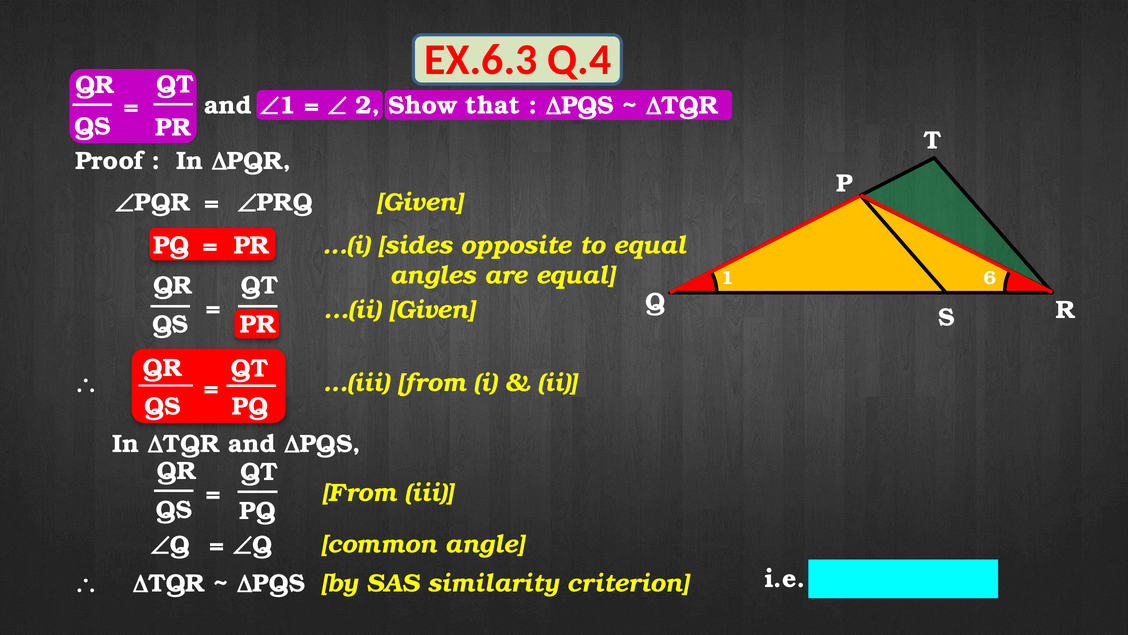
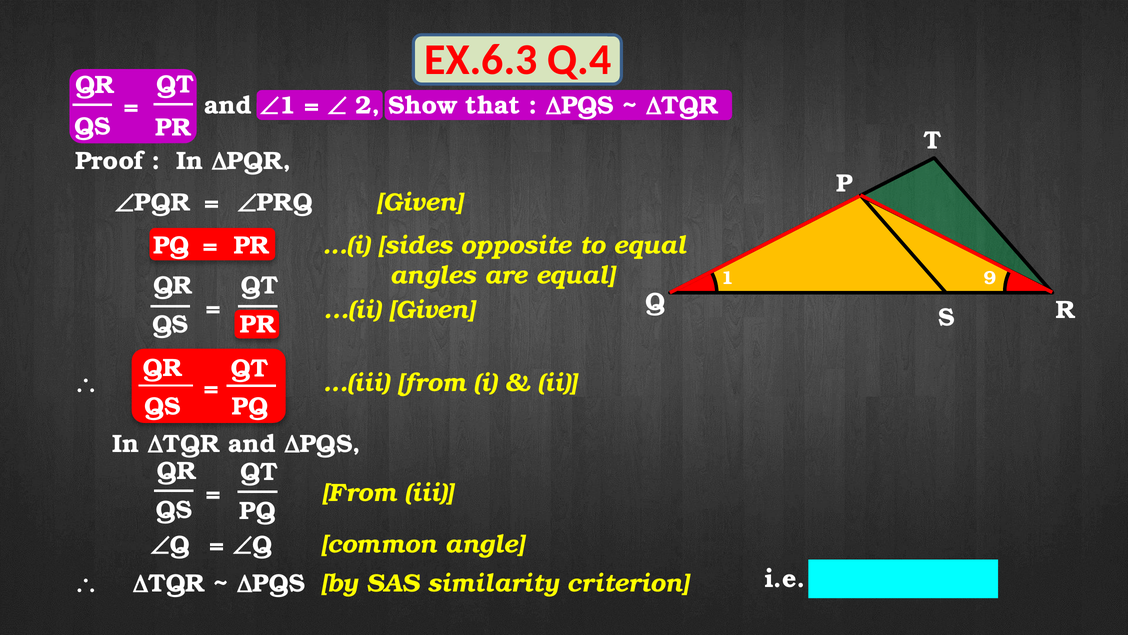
6: 6 -> 9
